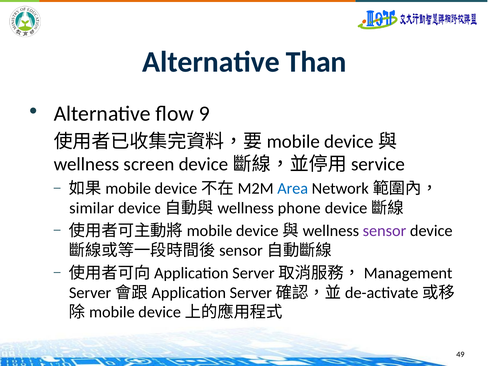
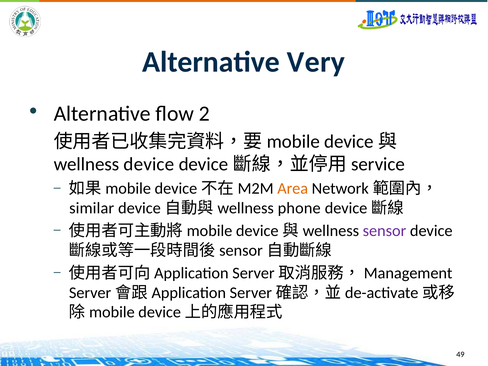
Than: Than -> Very
9: 9 -> 2
screen at (149, 164): screen -> device
Area colour: blue -> orange
